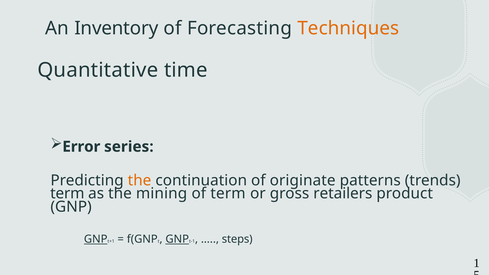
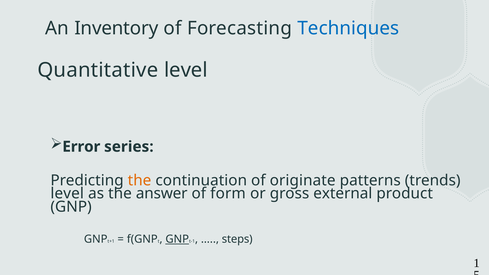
Techniques colour: orange -> blue
Quantitative time: time -> level
term at (67, 194): term -> level
mining: mining -> answer
of term: term -> form
retailers: retailers -> external
GNP at (96, 239) underline: present -> none
